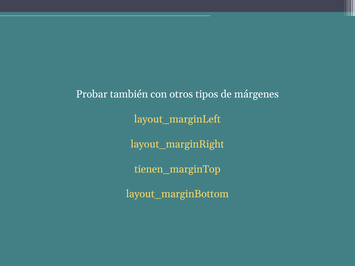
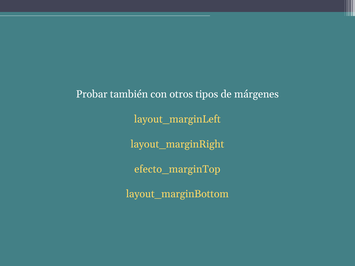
tienen_marginTop: tienen_marginTop -> efecto_marginTop
